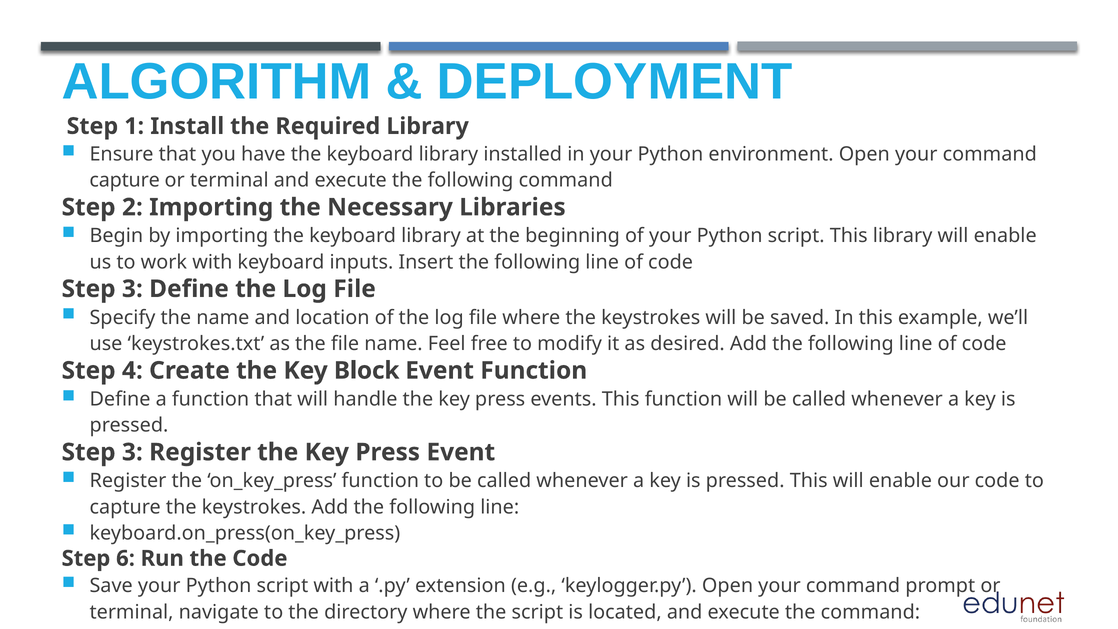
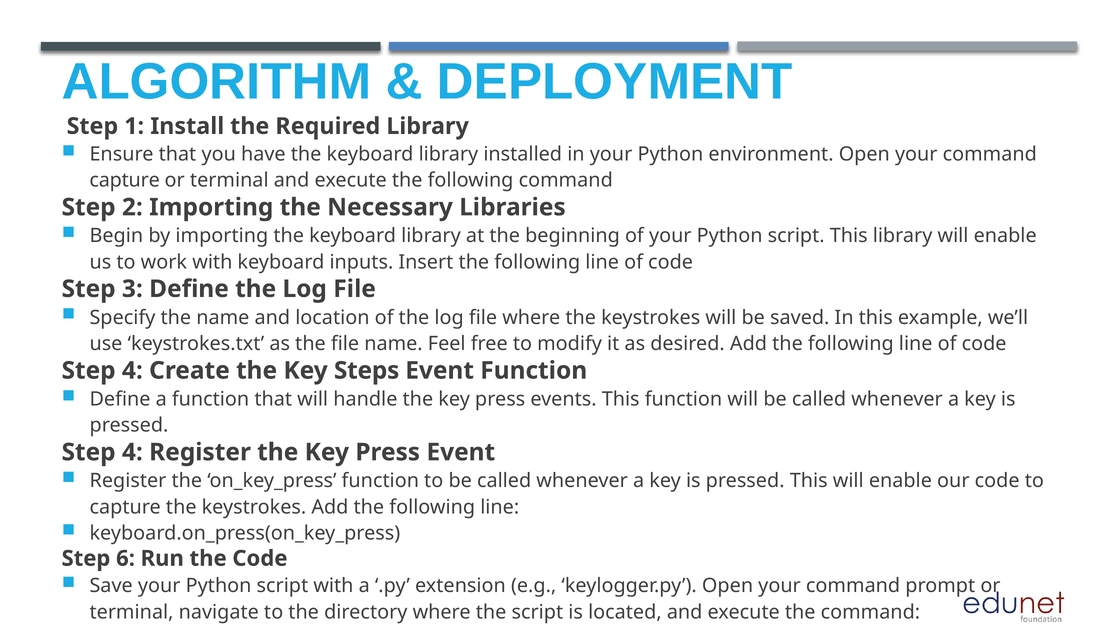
Block: Block -> Steps
3 at (132, 452): 3 -> 4
